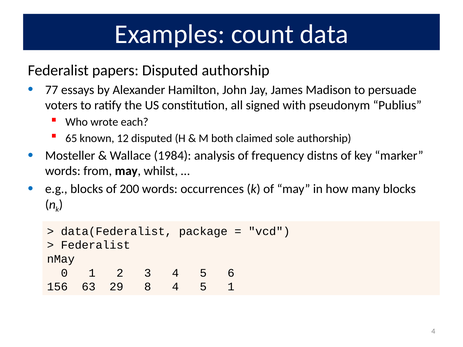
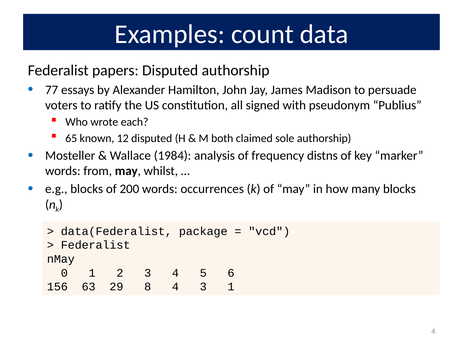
8 4 5: 5 -> 3
